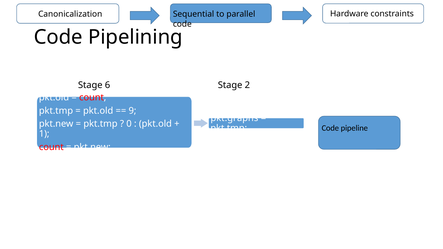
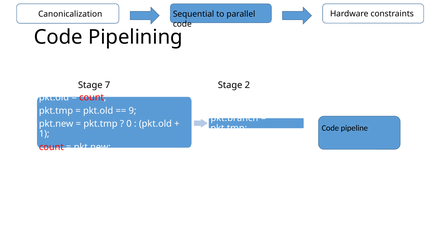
6: 6 -> 7
pkt.graphs: pkt.graphs -> pkt.branch
